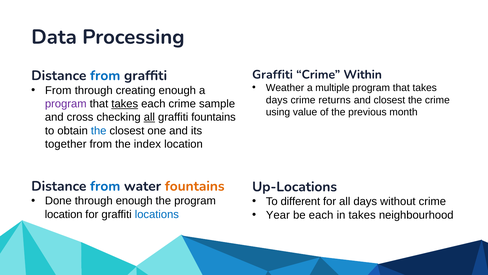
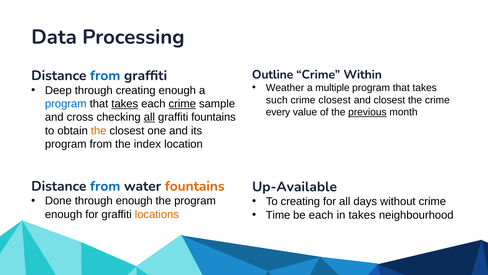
Graffiti at (272, 74): Graffiti -> Outline
From at (58, 90): From -> Deep
days at (277, 100): days -> such
crime returns: returns -> closest
program at (66, 104) colour: purple -> blue
crime at (182, 104) underline: none -> present
using: using -> every
previous underline: none -> present
the at (99, 130) colour: blue -> orange
together at (66, 144): together -> program
Up-Locations: Up-Locations -> Up-Available
To different: different -> creating
location at (64, 214): location -> enough
locations colour: blue -> orange
Year: Year -> Time
